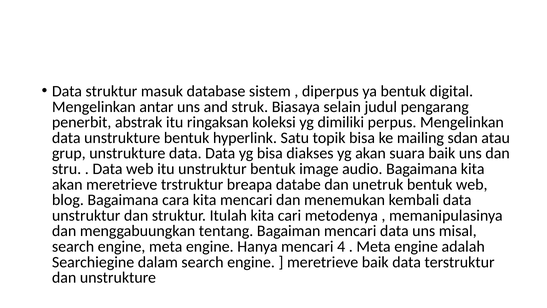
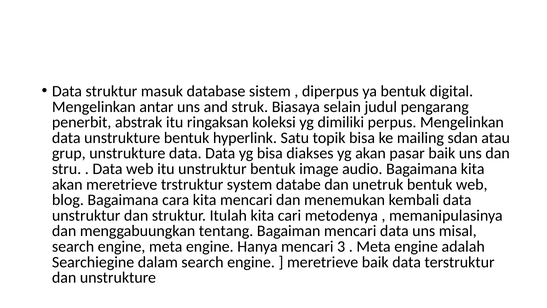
suara: suara -> pasar
breapa: breapa -> system
4: 4 -> 3
